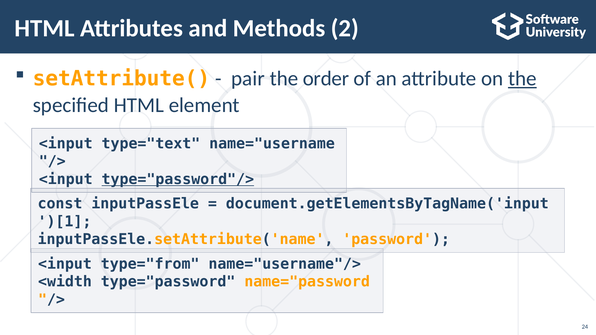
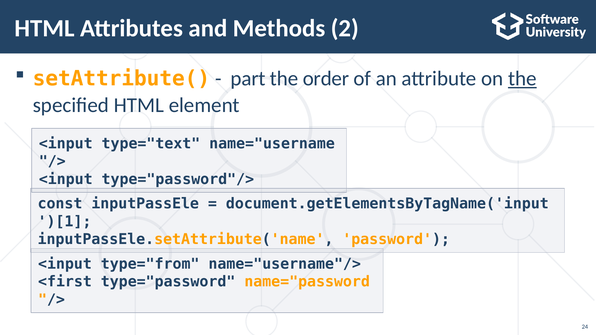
pair: pair -> part
type="password"/> underline: present -> none
<width: <width -> <first
